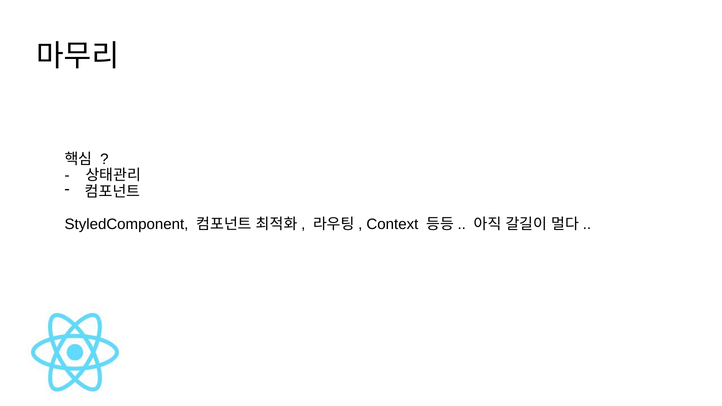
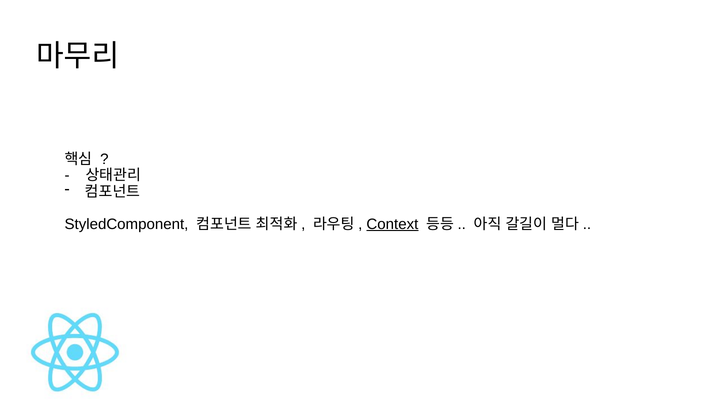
Context underline: none -> present
